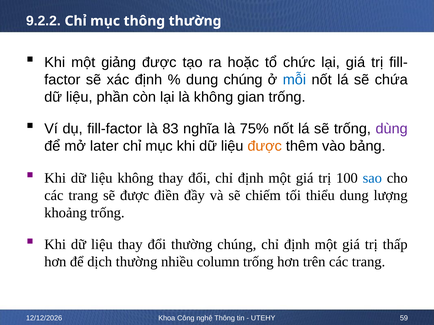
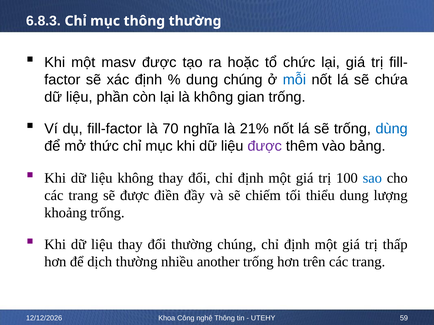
9.2.2: 9.2.2 -> 6.8.3
giảng: giảng -> masv
83: 83 -> 70
75%: 75% -> 21%
dùng colour: purple -> blue
later: later -> thức
được at (265, 146) colour: orange -> purple
column: column -> another
